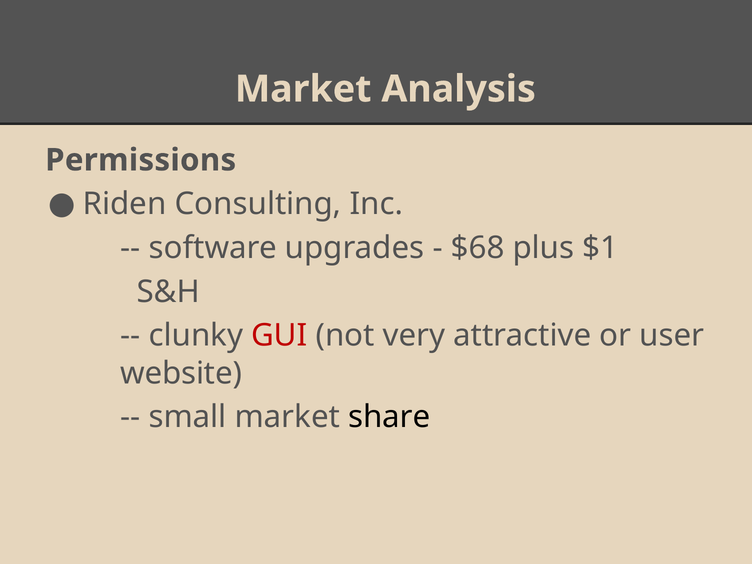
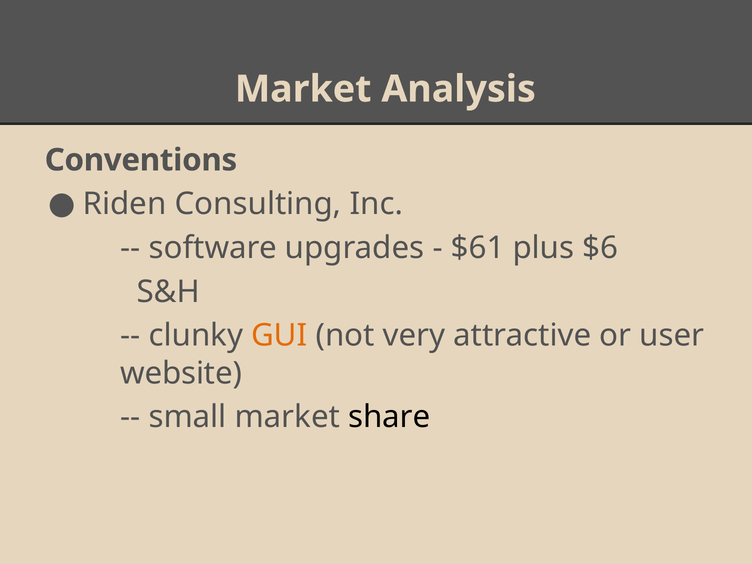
Permissions: Permissions -> Conventions
$68: $68 -> $61
$1: $1 -> $6
GUI colour: red -> orange
